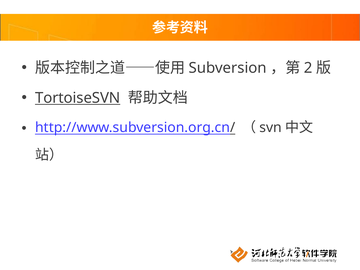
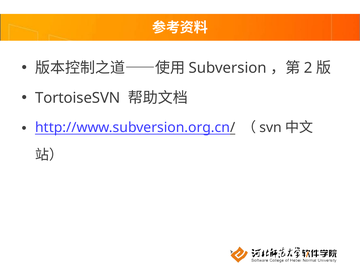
TortoiseSVN underline: present -> none
